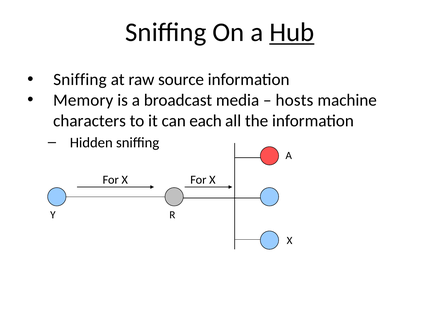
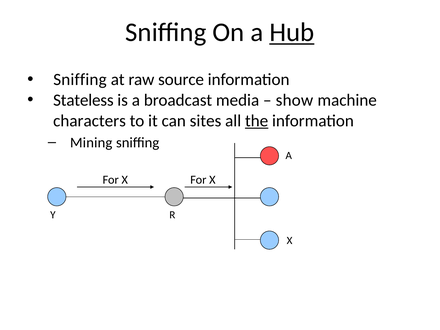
Memory: Memory -> Stateless
hosts: hosts -> show
each: each -> sites
the underline: none -> present
Hidden: Hidden -> Mining
